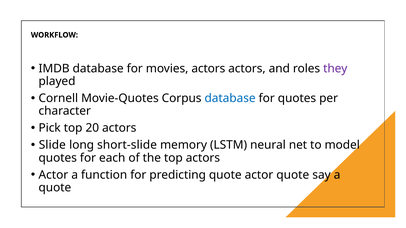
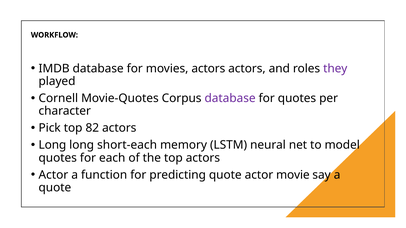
database at (230, 98) colour: blue -> purple
20: 20 -> 82
Slide at (52, 145): Slide -> Long
short-slide: short-slide -> short-each
actor quote: quote -> movie
